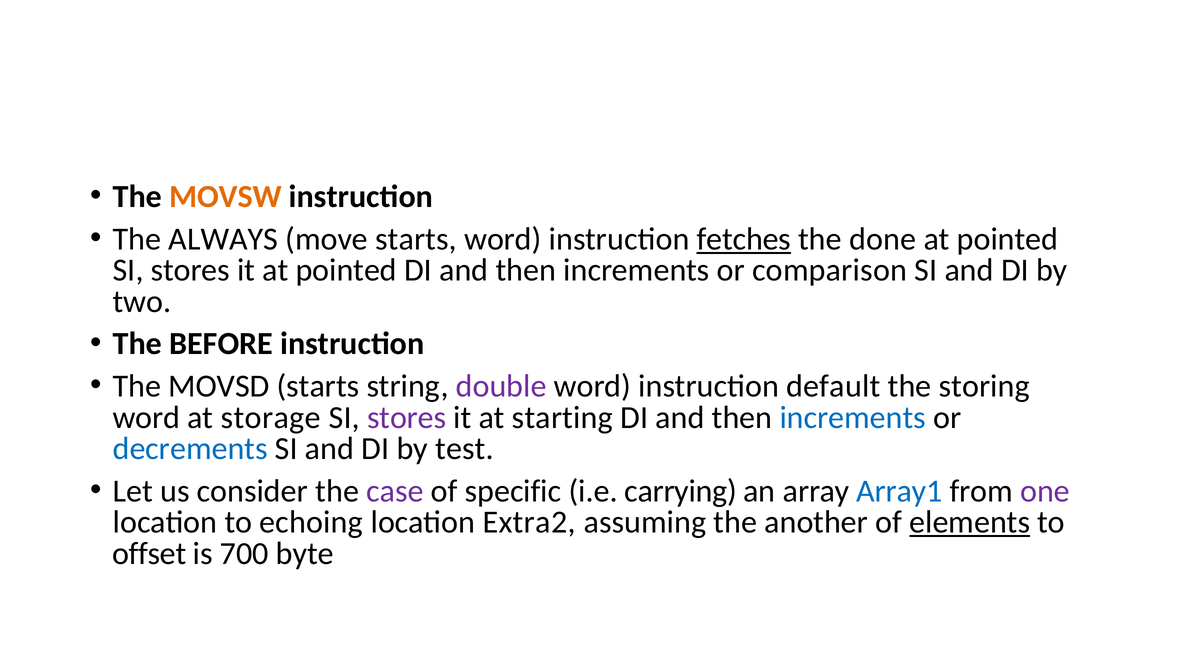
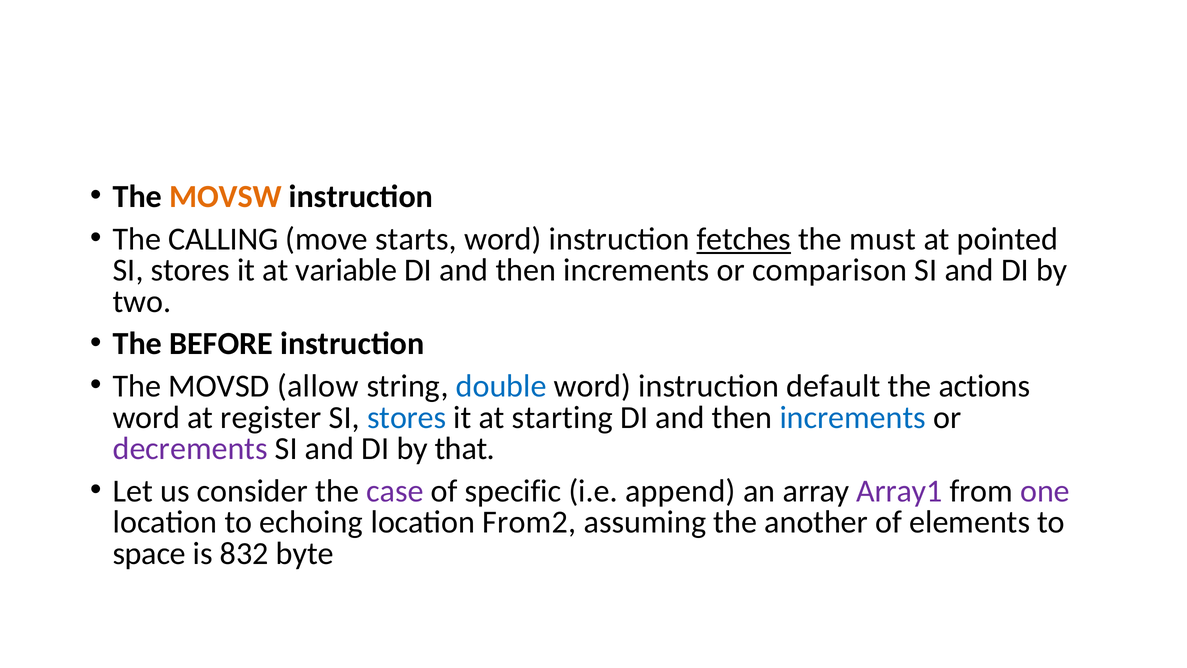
ALWAYS: ALWAYS -> CALLING
done: done -> must
it at pointed: pointed -> variable
MOVSD starts: starts -> allow
double colour: purple -> blue
storing: storing -> actions
storage: storage -> register
stores at (407, 417) colour: purple -> blue
decrements colour: blue -> purple
test: test -> that
carrying: carrying -> append
Array1 colour: blue -> purple
Extra2: Extra2 -> From2
elements underline: present -> none
offset: offset -> space
700: 700 -> 832
